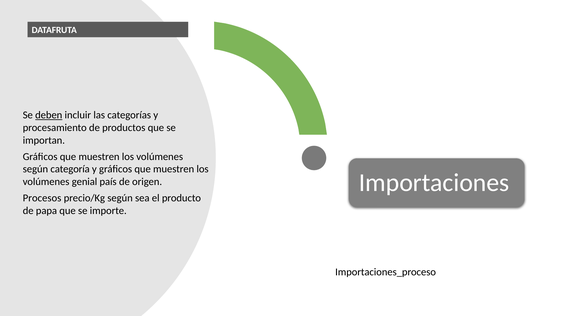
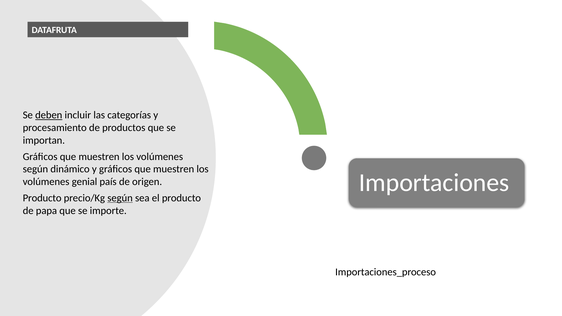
categoría: categoría -> dinámico
Procesos at (42, 198): Procesos -> Producto
según at (120, 198) underline: none -> present
